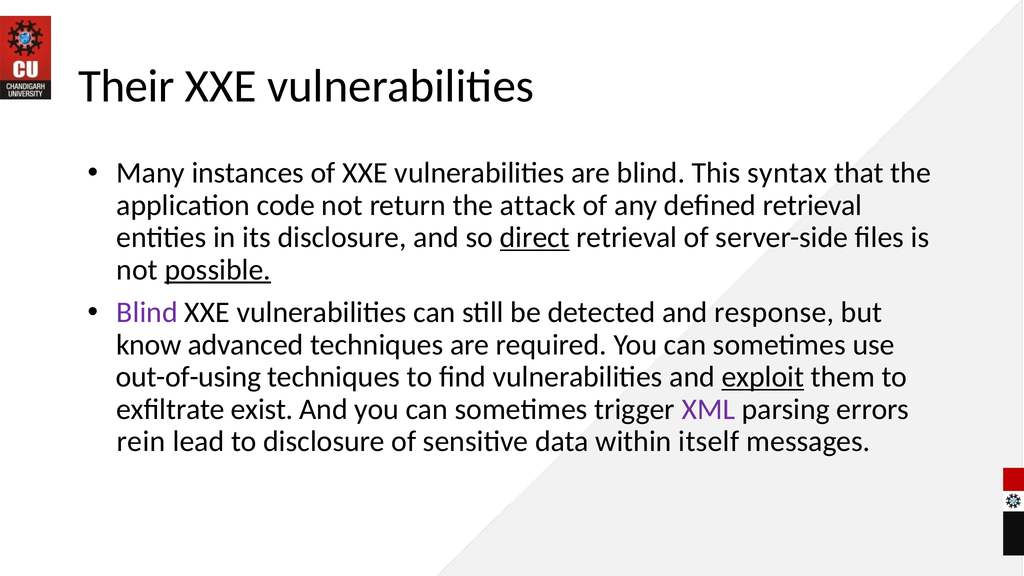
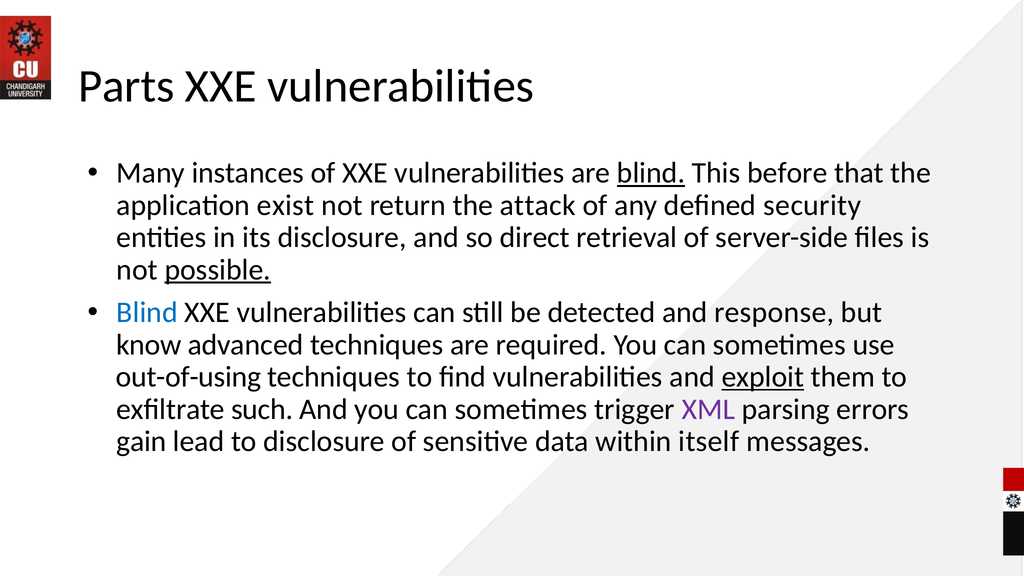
Their: Their -> Parts
blind at (651, 173) underline: none -> present
syntax: syntax -> before
code: code -> exist
defined retrieval: retrieval -> security
direct underline: present -> none
Blind at (147, 313) colour: purple -> blue
exist: exist -> such
rein: rein -> gain
